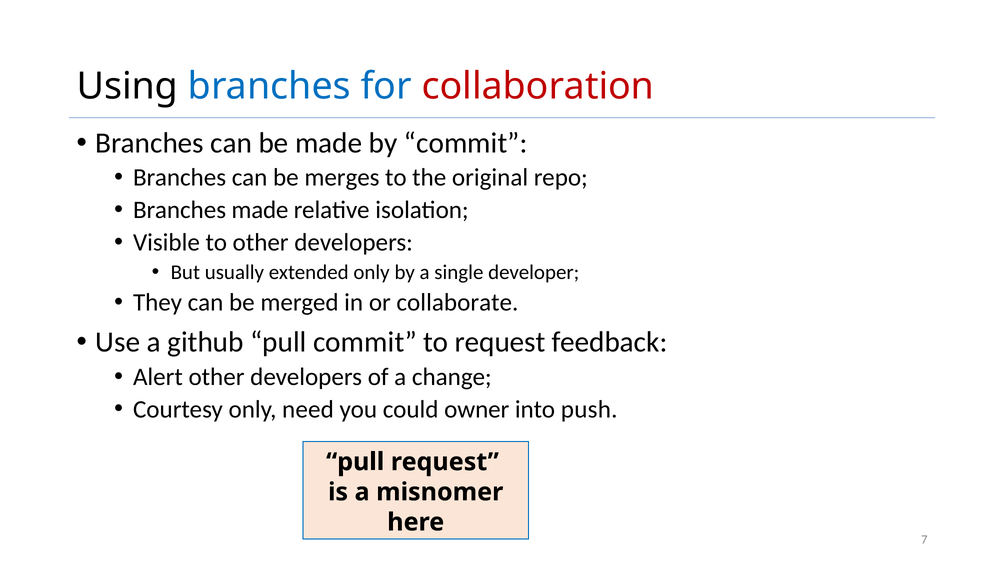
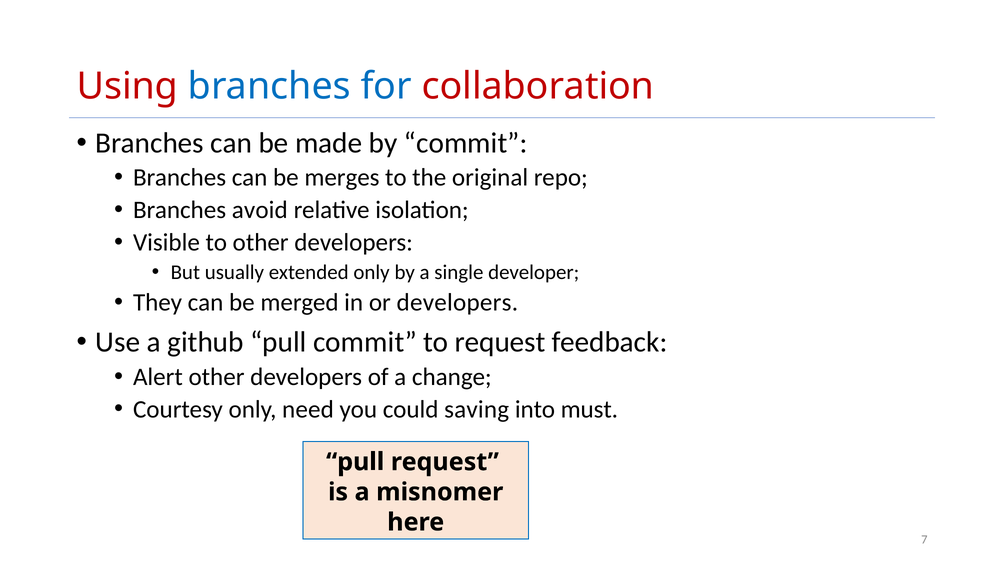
Using colour: black -> red
Branches made: made -> avoid
or collaborate: collaborate -> developers
owner: owner -> saving
push: push -> must
